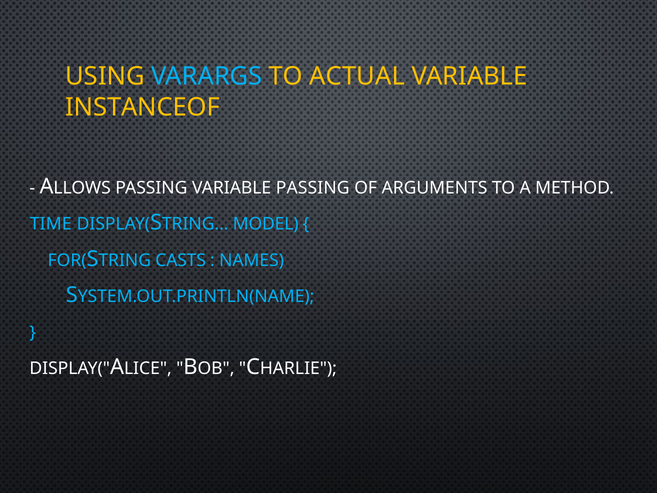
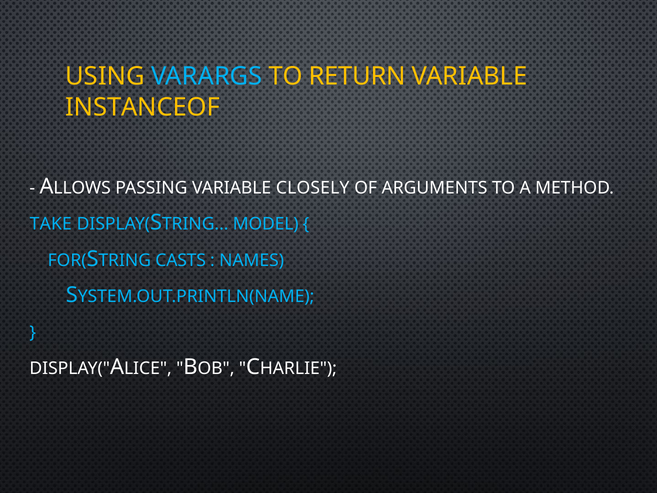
ACTUAL: ACTUAL -> RETURN
VARIABLE PASSING: PASSING -> CLOSELY
TIME: TIME -> TAKE
